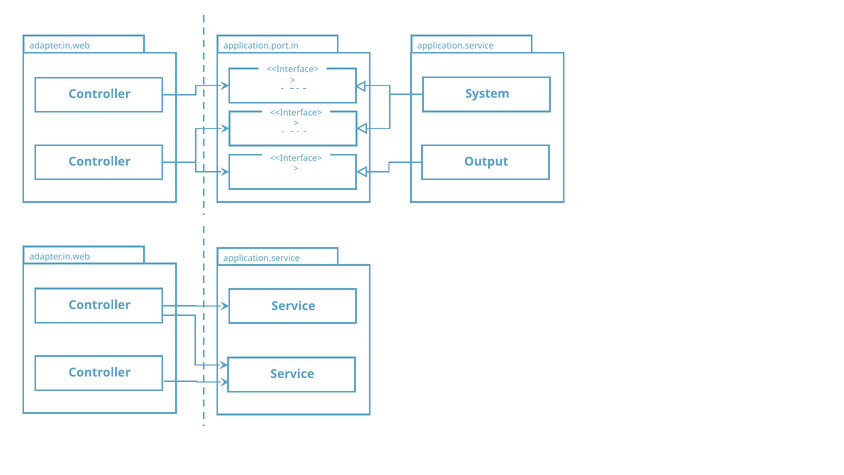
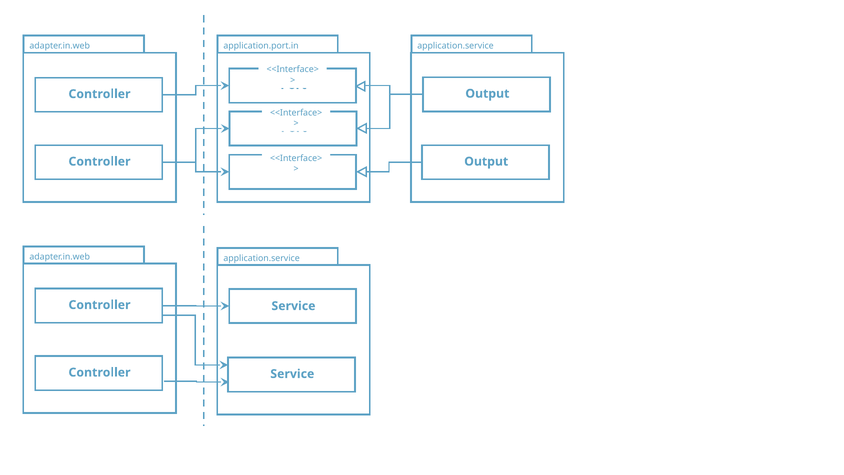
System at (487, 94): System -> Output
